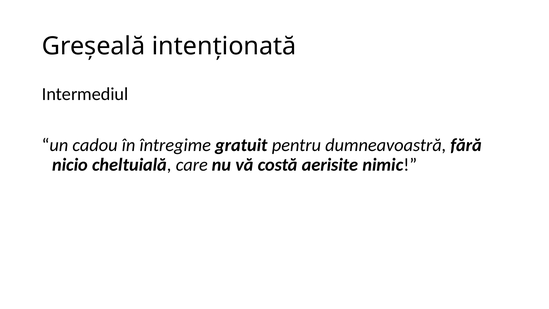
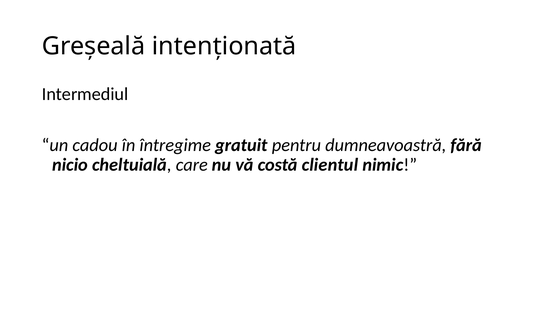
aerisite: aerisite -> clientul
